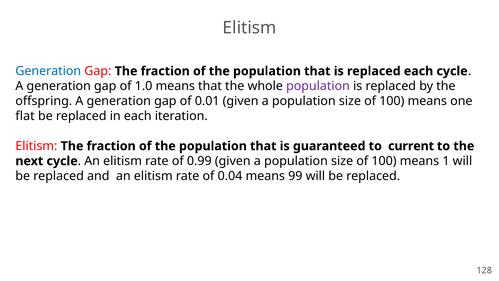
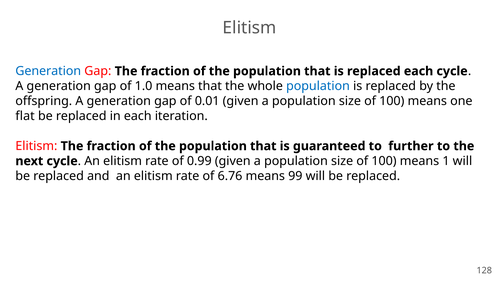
population at (318, 86) colour: purple -> blue
current: current -> further
0.04: 0.04 -> 6.76
